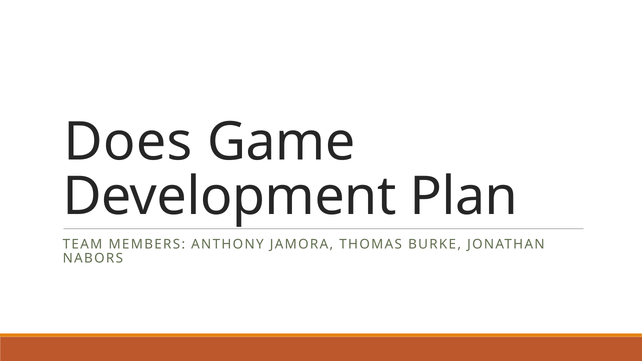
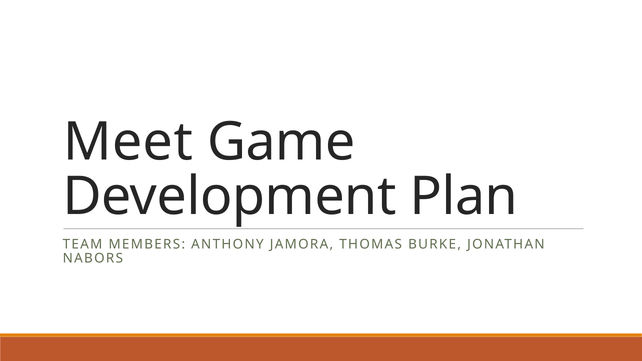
Does: Does -> Meet
